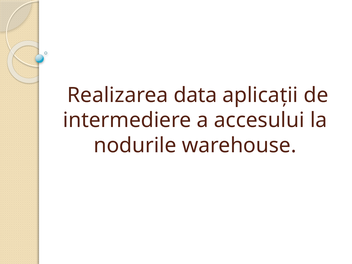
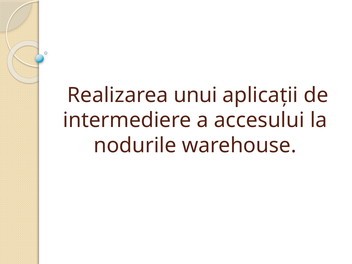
data: data -> unui
